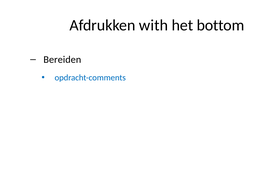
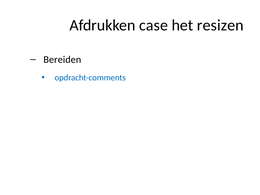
with: with -> case
bottom: bottom -> resizen
